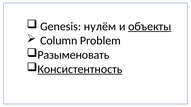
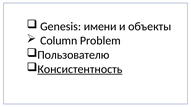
нулём: нулём -> имени
объекты underline: present -> none
Разыменовать: Разыменовать -> Пользователю
